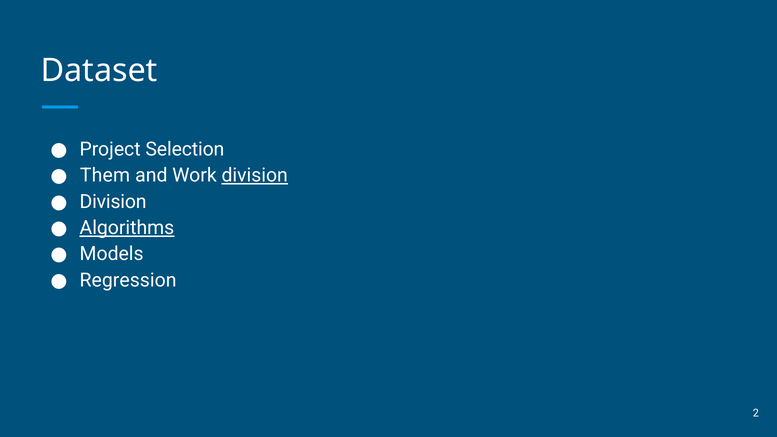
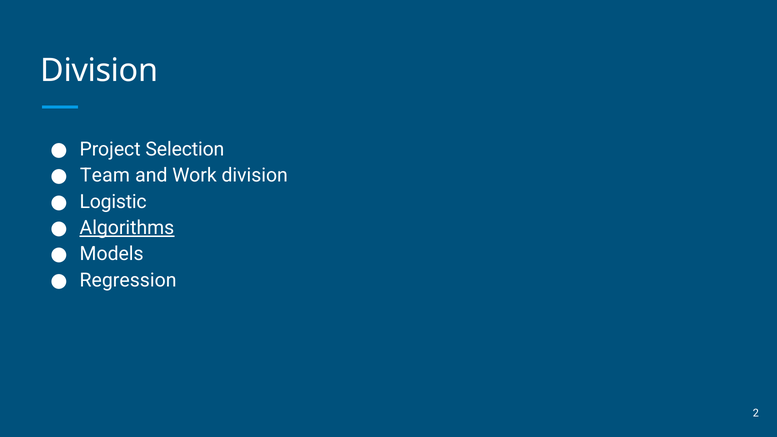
Dataset at (99, 71): Dataset -> Division
Them: Them -> Team
division at (255, 176) underline: present -> none
Division at (113, 202): Division -> Logistic
